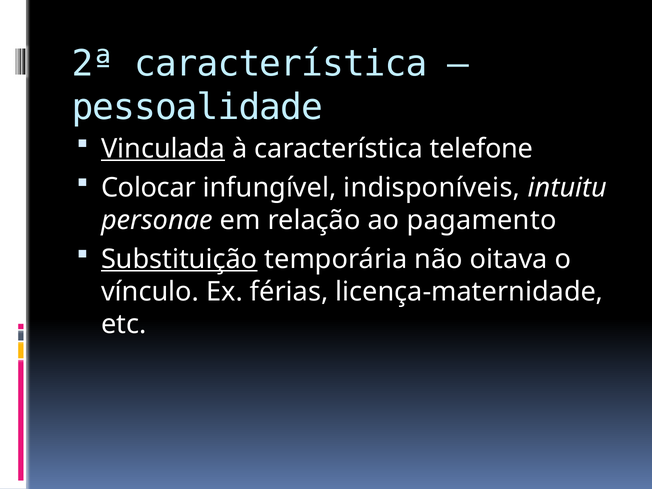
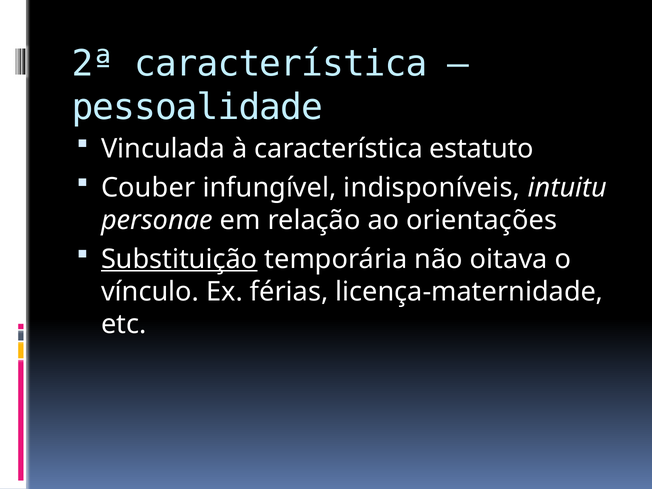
Vinculada underline: present -> none
telefone: telefone -> estatuto
Colocar: Colocar -> Couber
pagamento: pagamento -> orientações
